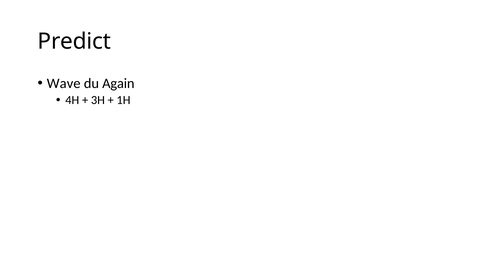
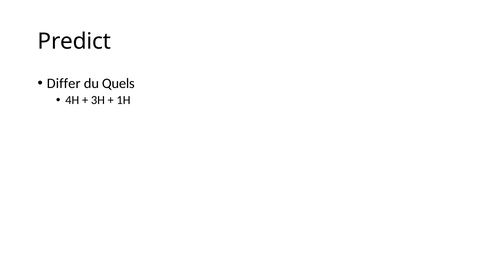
Wave: Wave -> Differ
Again: Again -> Quels
